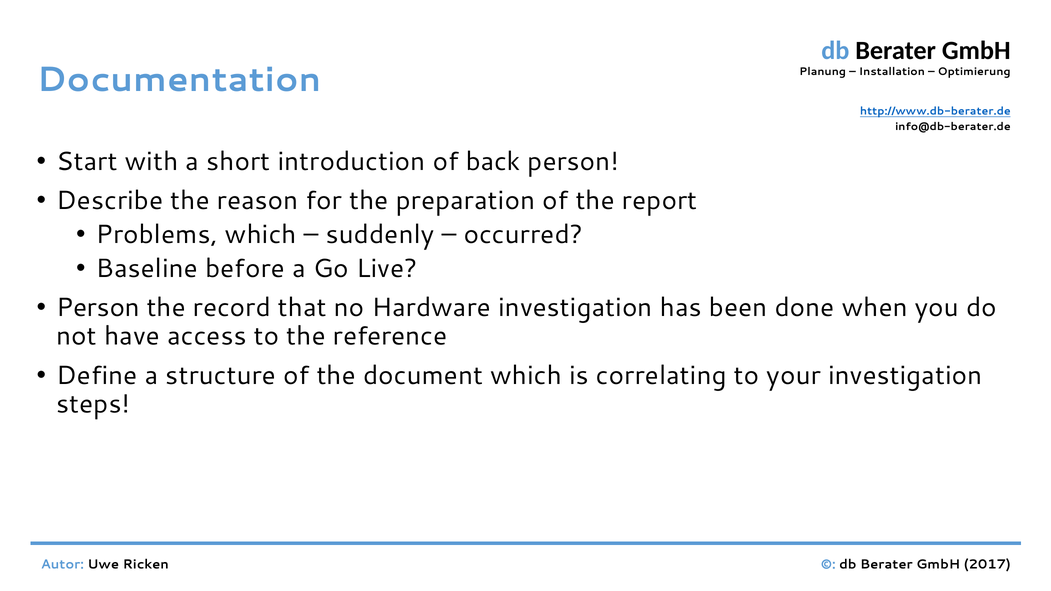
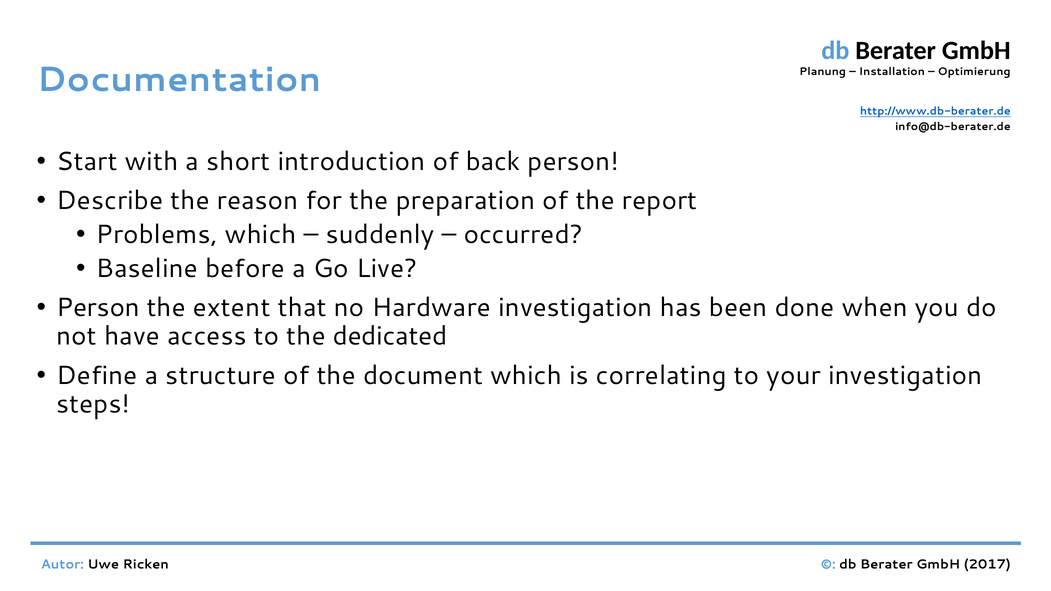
record: record -> extent
reference: reference -> dedicated
